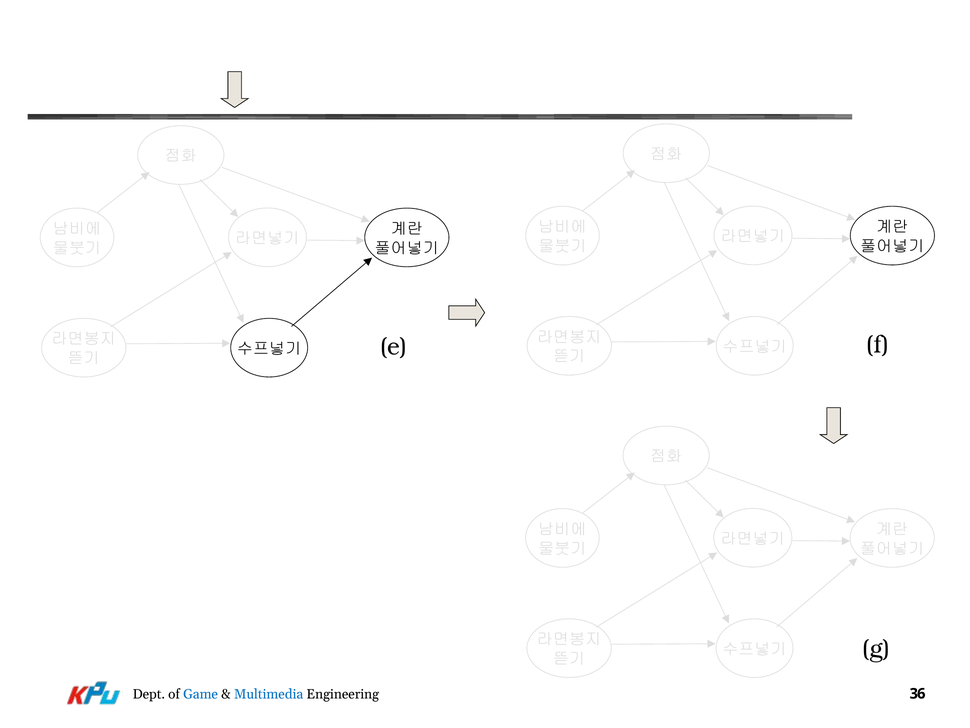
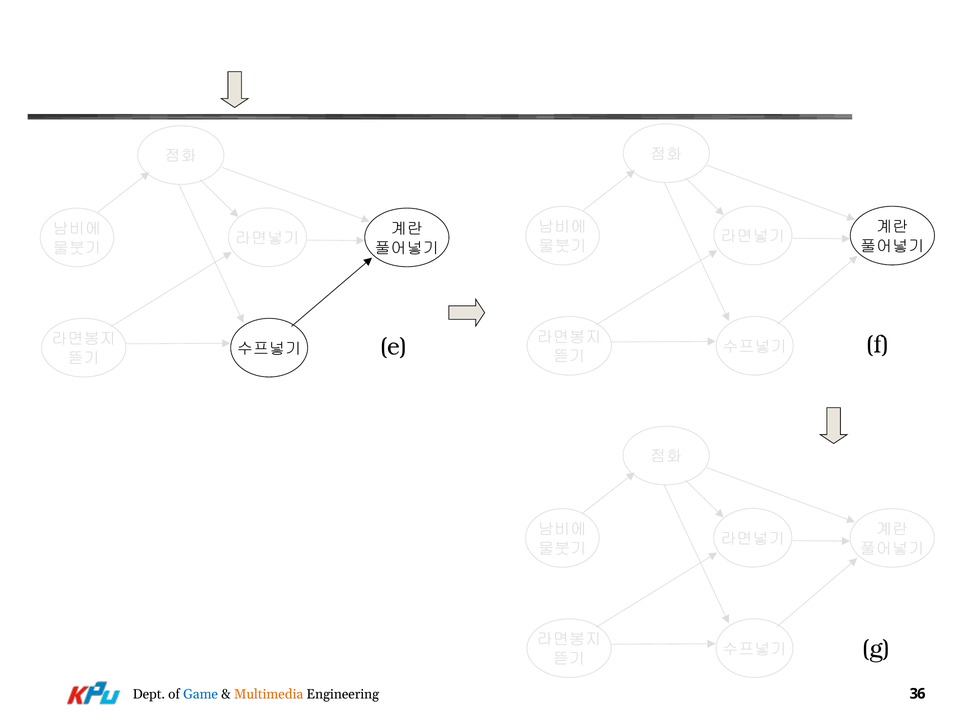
Multimedia colour: blue -> orange
